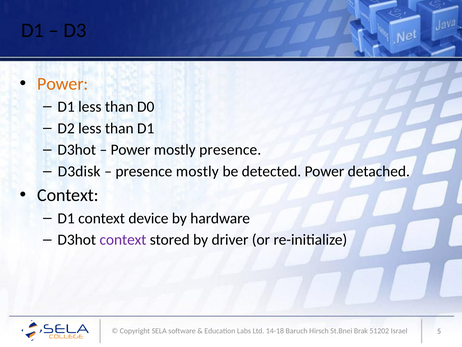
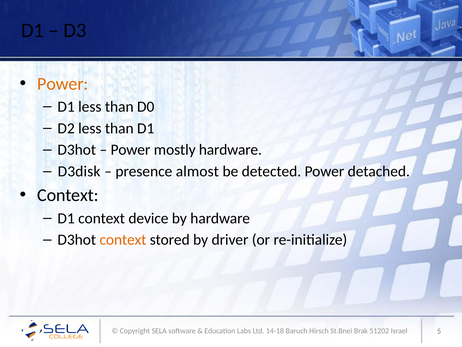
mostly presence: presence -> hardware
presence mostly: mostly -> almost
context at (123, 239) colour: purple -> orange
